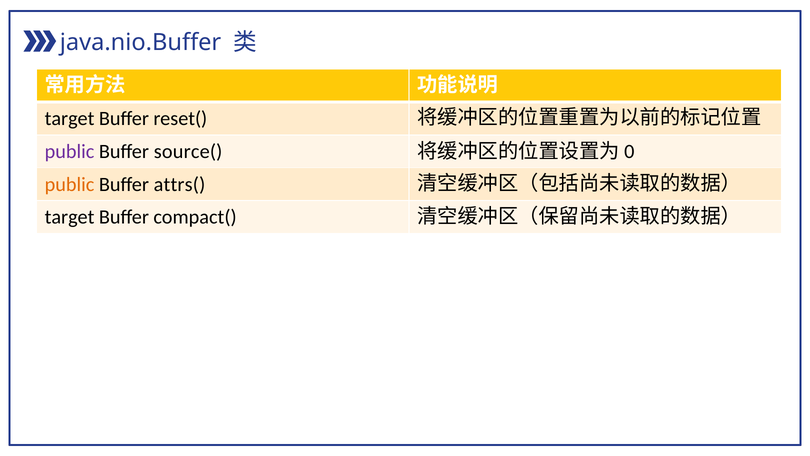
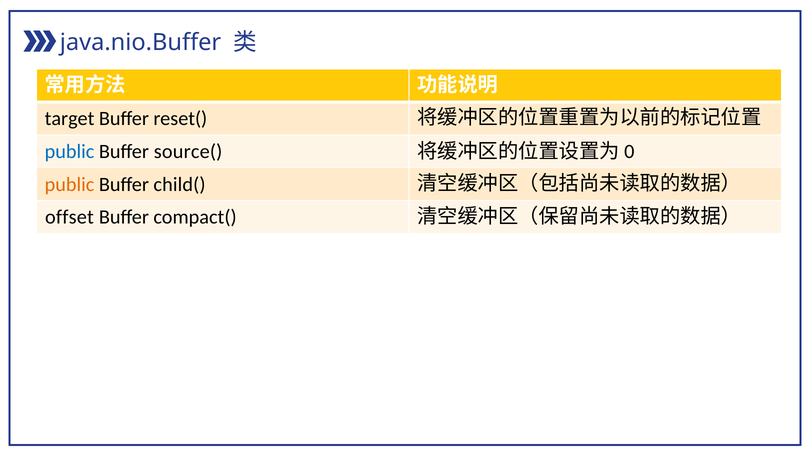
public at (70, 151) colour: purple -> blue
attrs(: attrs( -> child(
target at (70, 217): target -> offset
